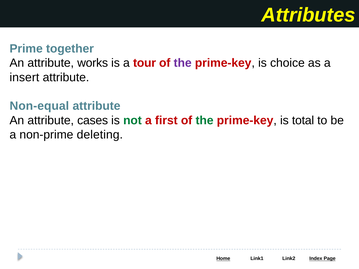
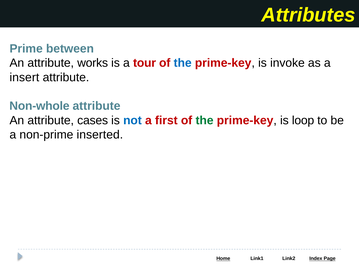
together: together -> between
the at (183, 63) colour: purple -> blue
choice: choice -> invoke
Non-equal: Non-equal -> Non-whole
not colour: green -> blue
total: total -> loop
deleting: deleting -> inserted
